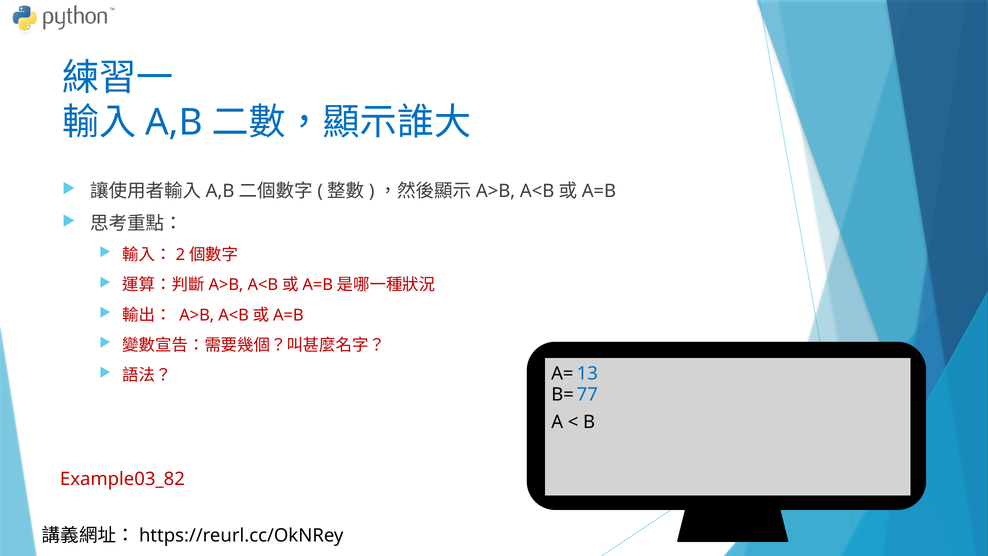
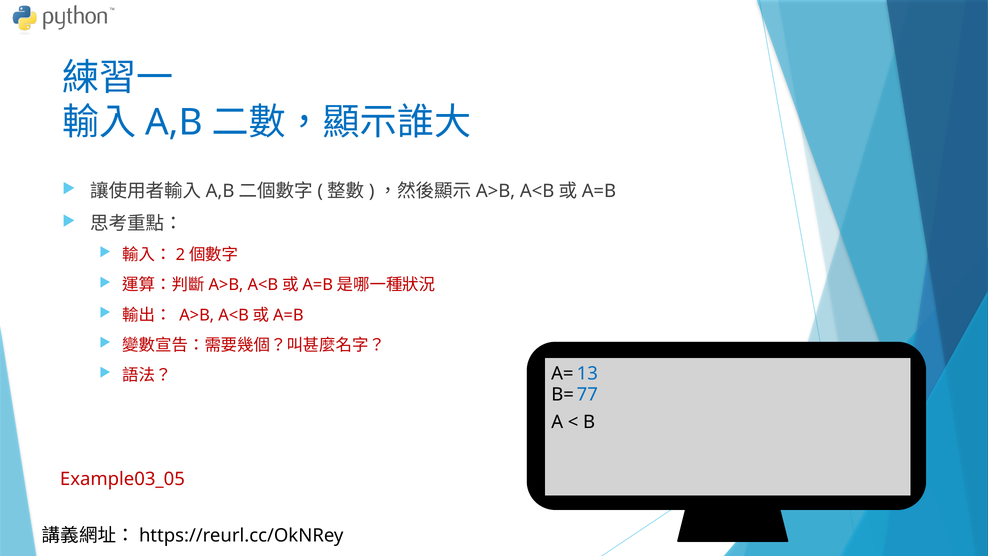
Example03_82: Example03_82 -> Example03_05
